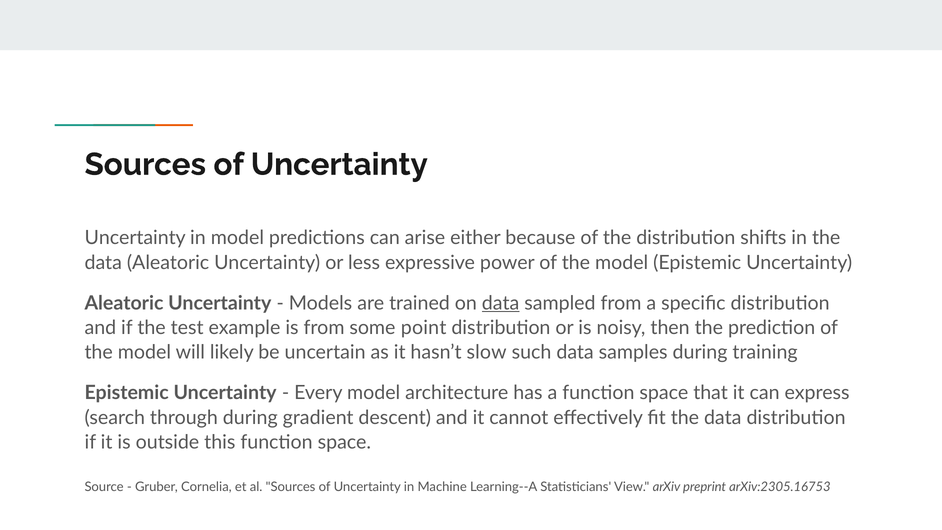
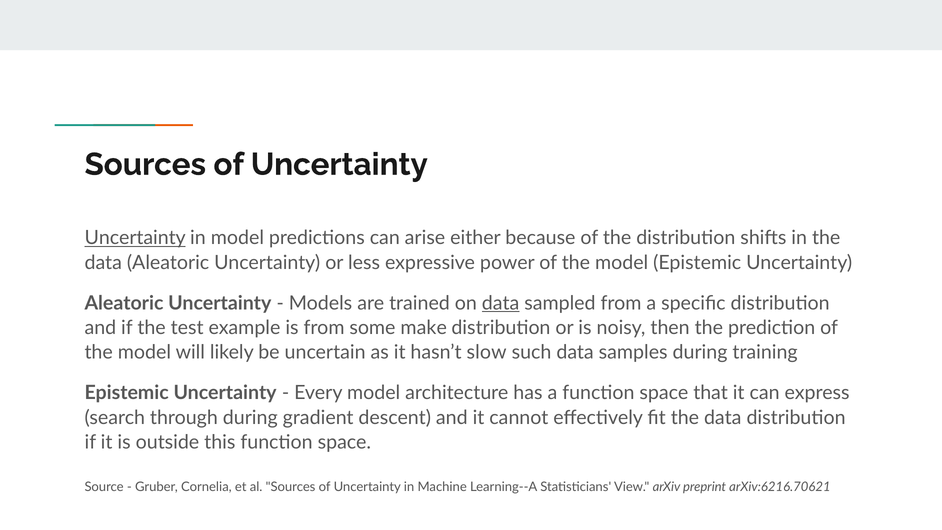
Uncertainty at (135, 238) underline: none -> present
point: point -> make
arXiv:2305.16753: arXiv:2305.16753 -> arXiv:6216.70621
